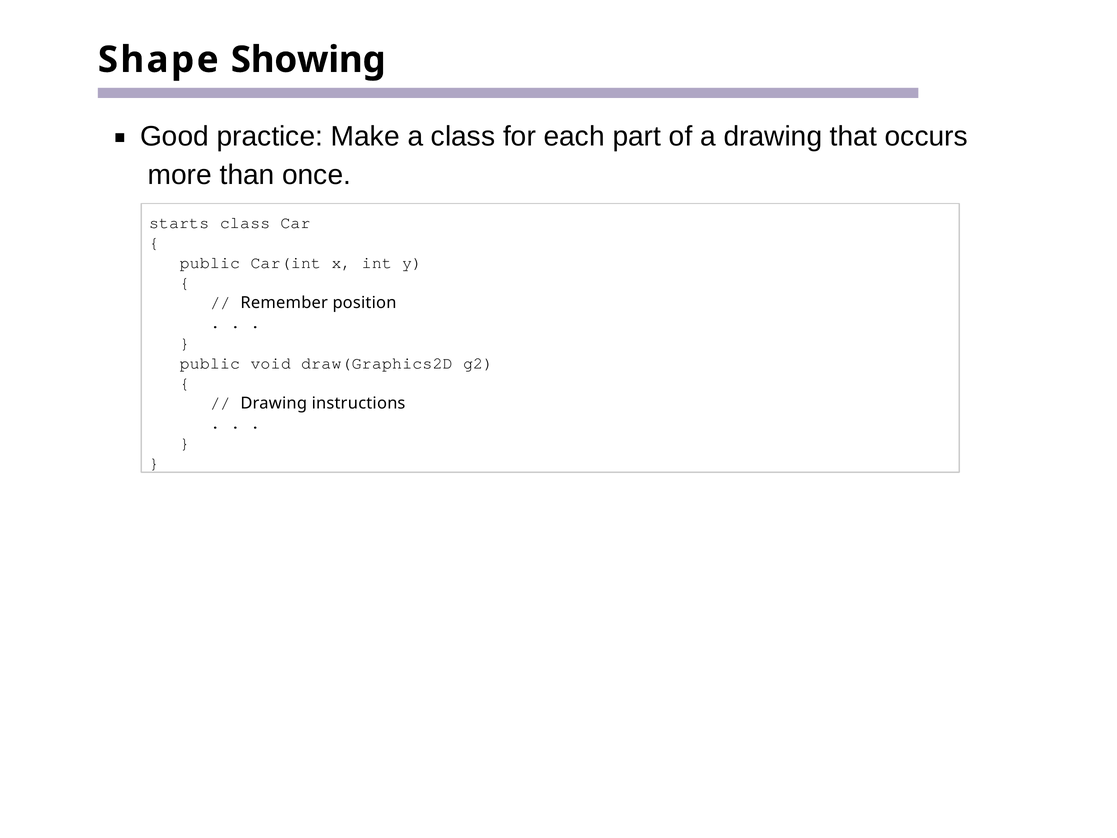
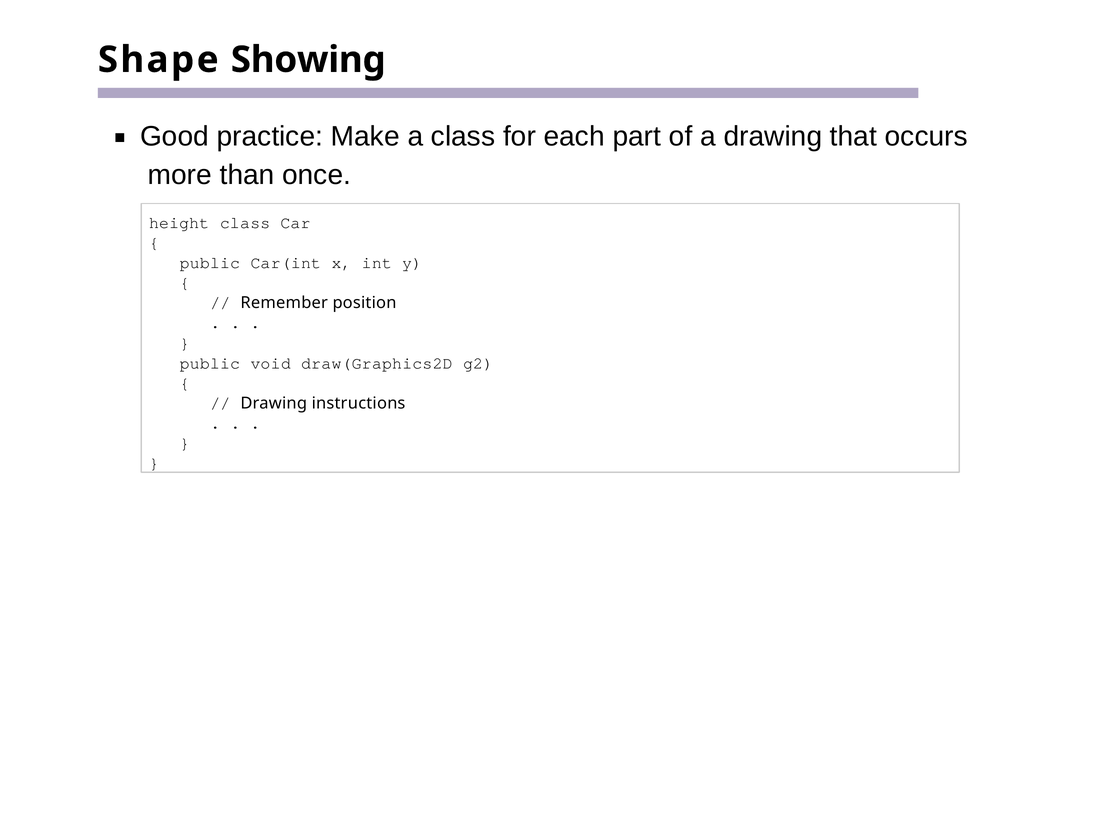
starts: starts -> height
